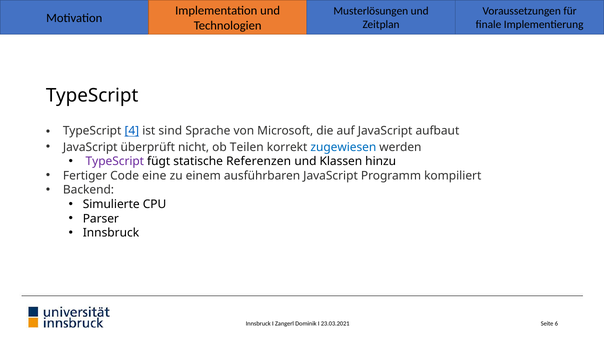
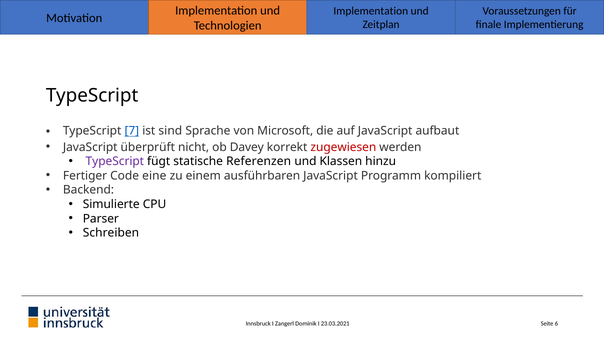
Musterlösungen at (371, 11): Musterlösungen -> Implementation
4: 4 -> 7
Teilen: Teilen -> Davey
zugewiesen colour: blue -> red
Innsbruck at (111, 233): Innsbruck -> Schreiben
